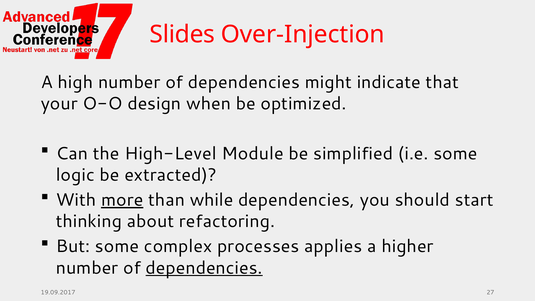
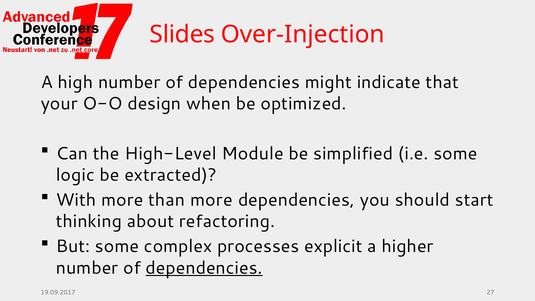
more at (122, 200) underline: present -> none
than while: while -> more
applies: applies -> explicit
